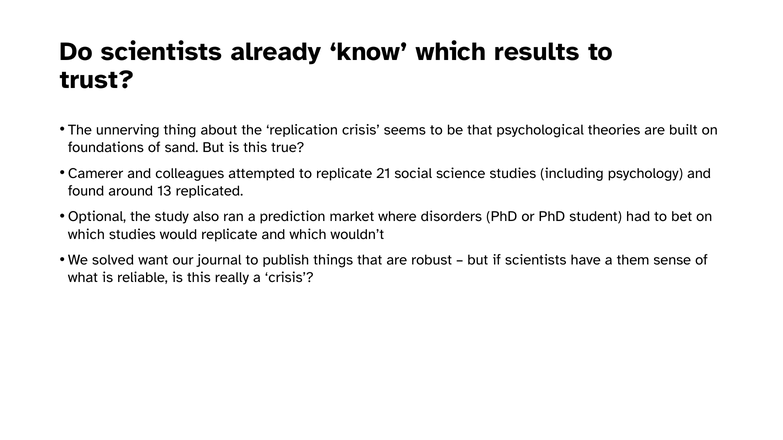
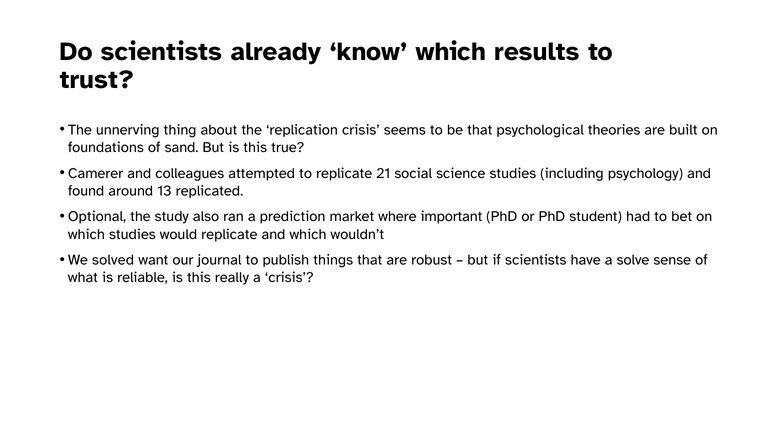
disorders: disorders -> important
them: them -> solve
